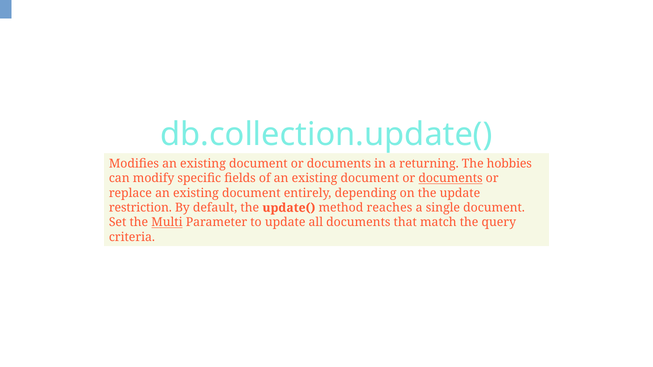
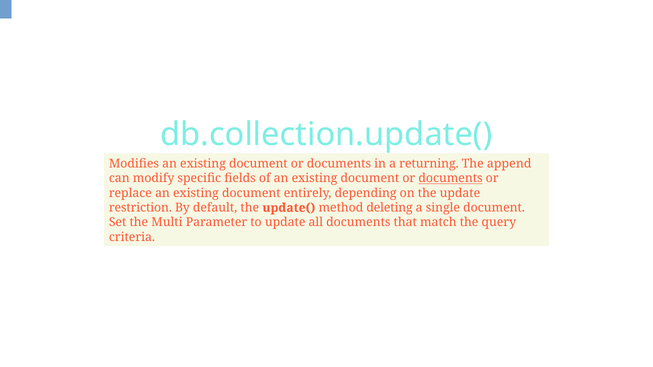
hobbies: hobbies -> append
reaches: reaches -> deleting
Multi underline: present -> none
